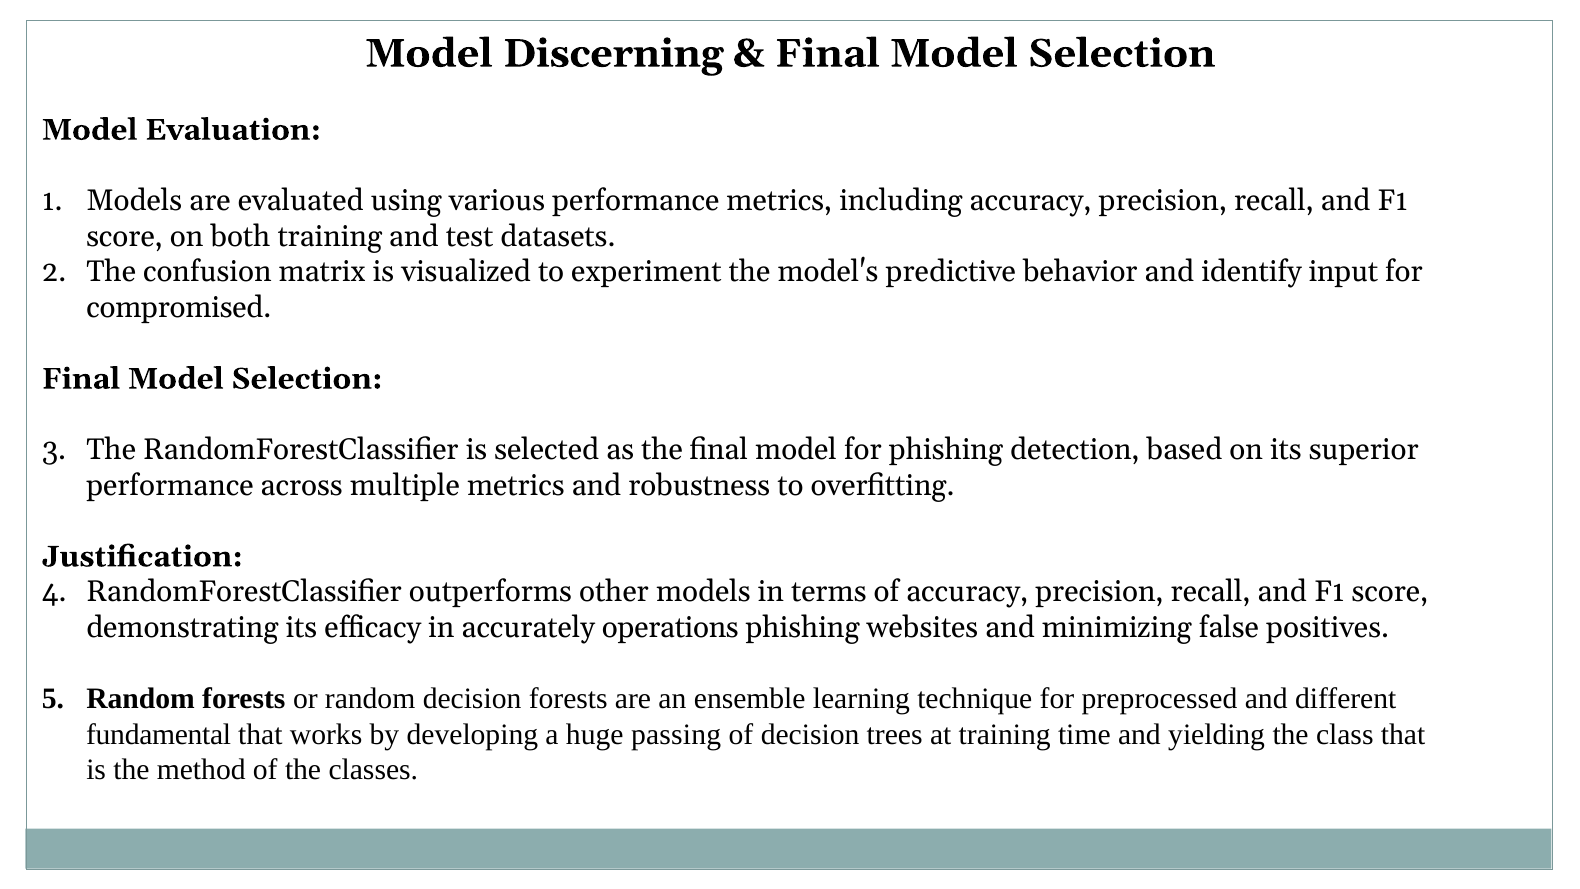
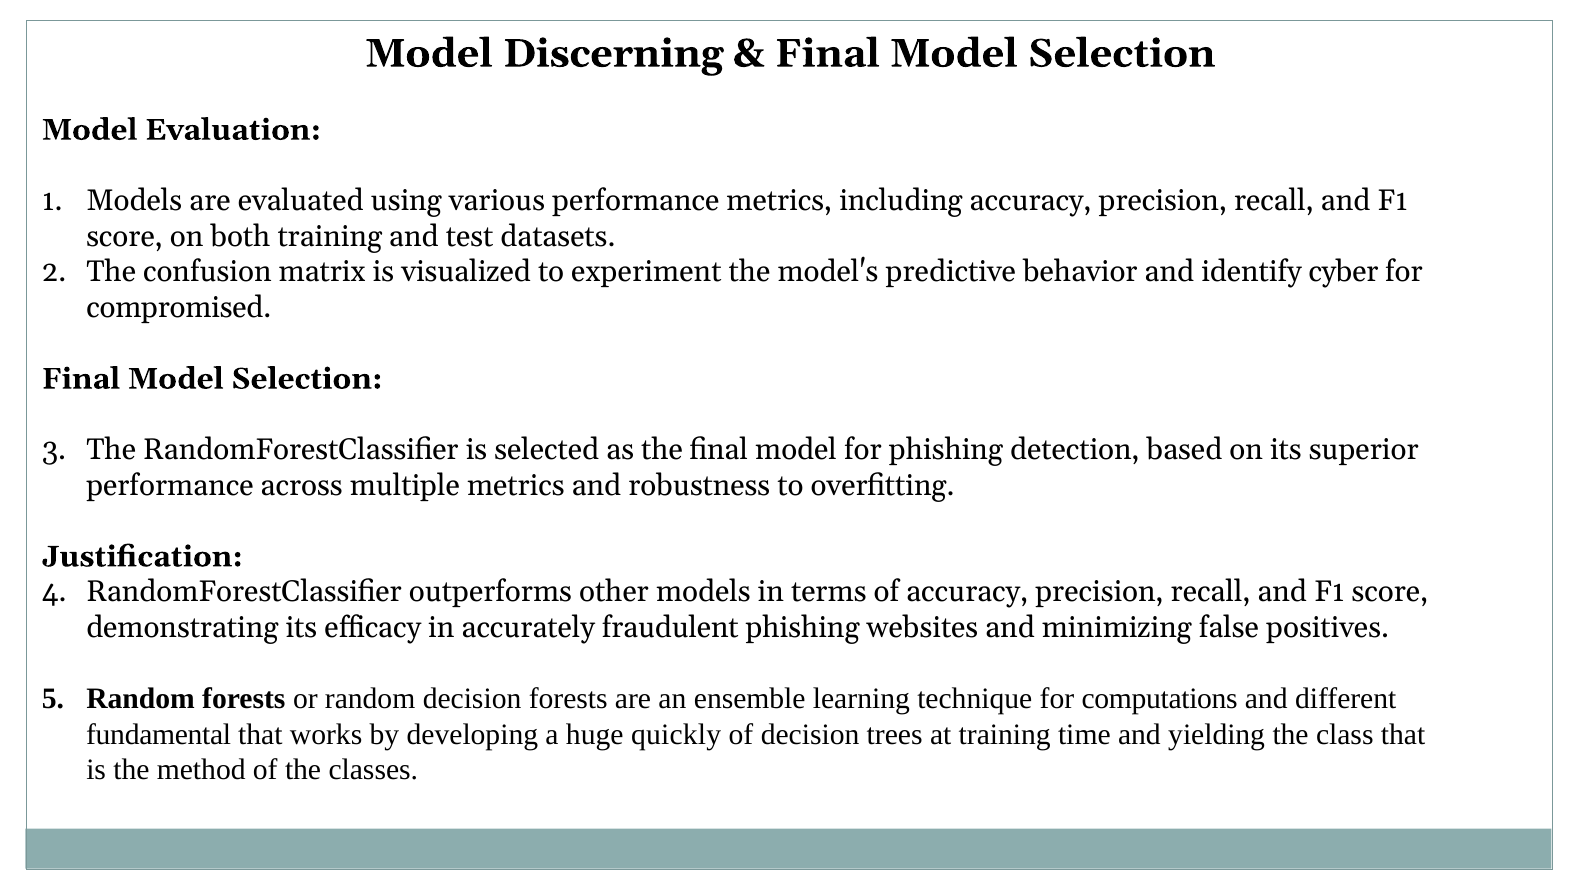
input: input -> cyber
operations: operations -> fraudulent
preprocessed: preprocessed -> computations
passing: passing -> quickly
